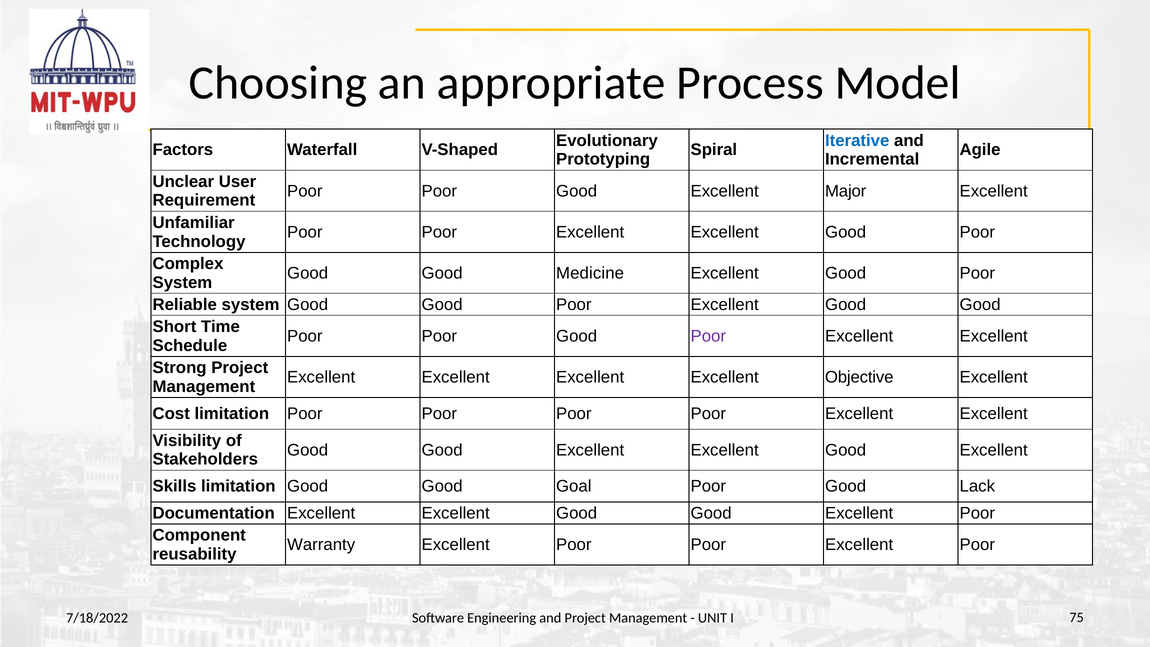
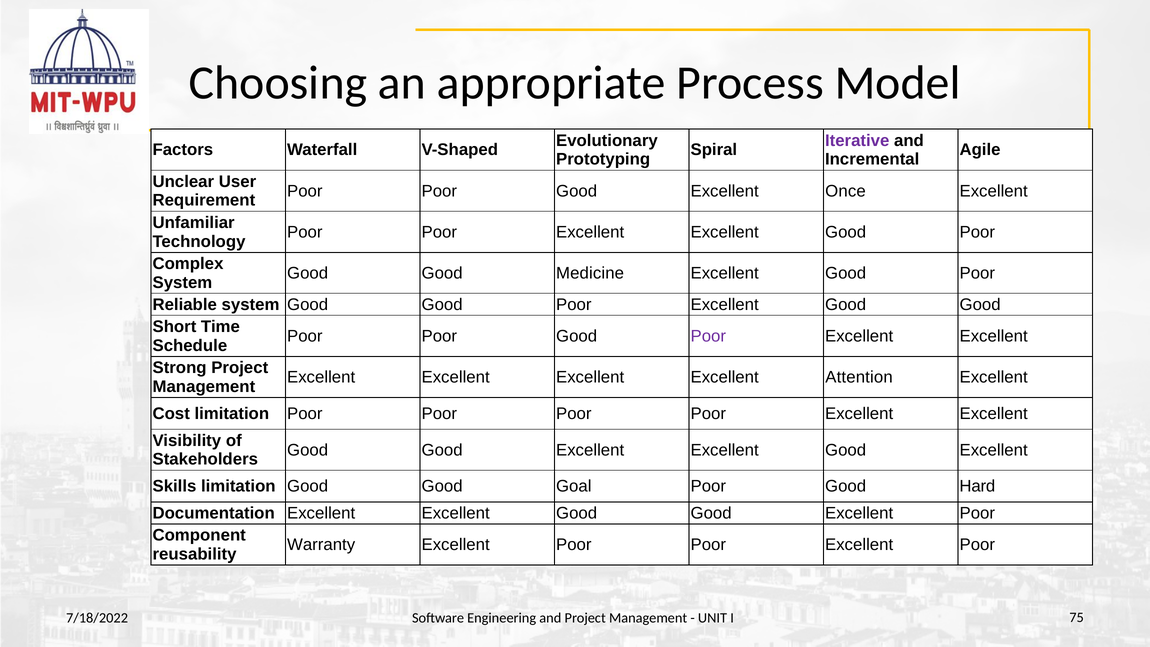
Iterative colour: blue -> purple
Major: Major -> Once
Objective: Objective -> Attention
Lack: Lack -> Hard
